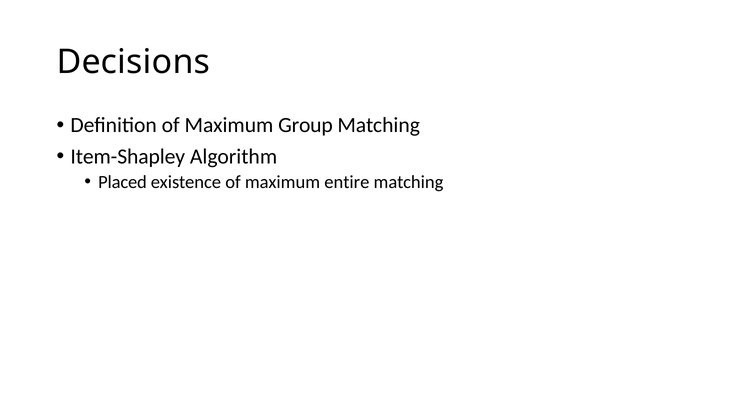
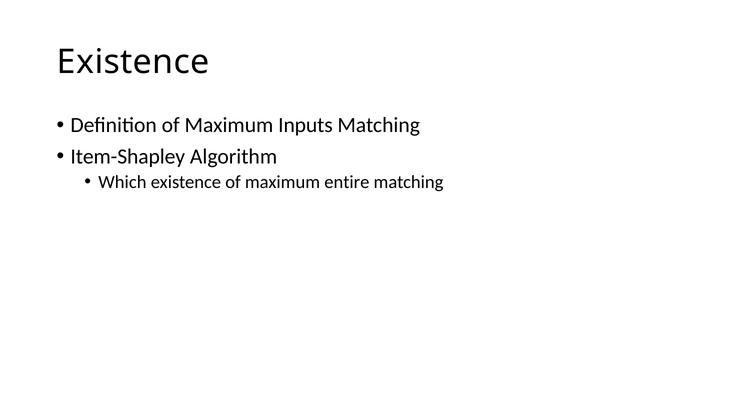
Decisions at (133, 62): Decisions -> Existence
Group: Group -> Inputs
Placed: Placed -> Which
